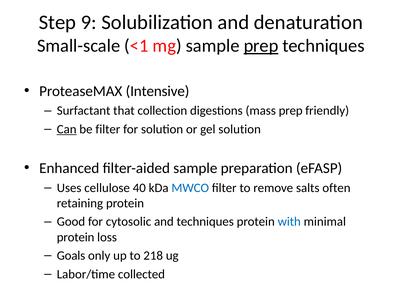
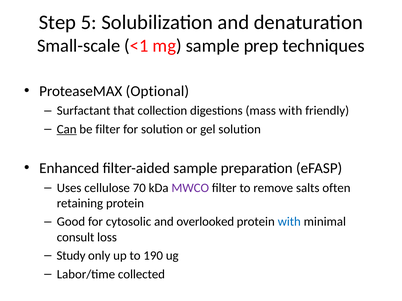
9: 9 -> 5
prep at (261, 46) underline: present -> none
Intensive: Intensive -> Optional
mass prep: prep -> with
40: 40 -> 70
MWCO colour: blue -> purple
and techniques: techniques -> overlooked
protein at (76, 238): protein -> consult
Goals: Goals -> Study
218: 218 -> 190
